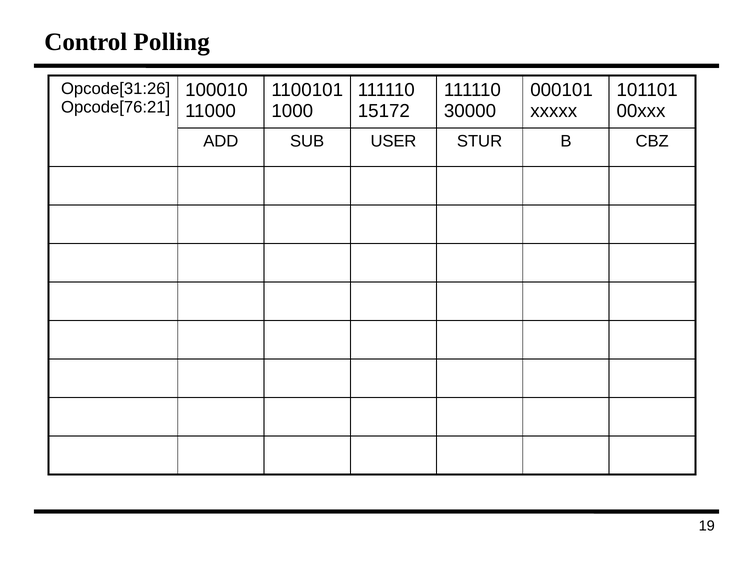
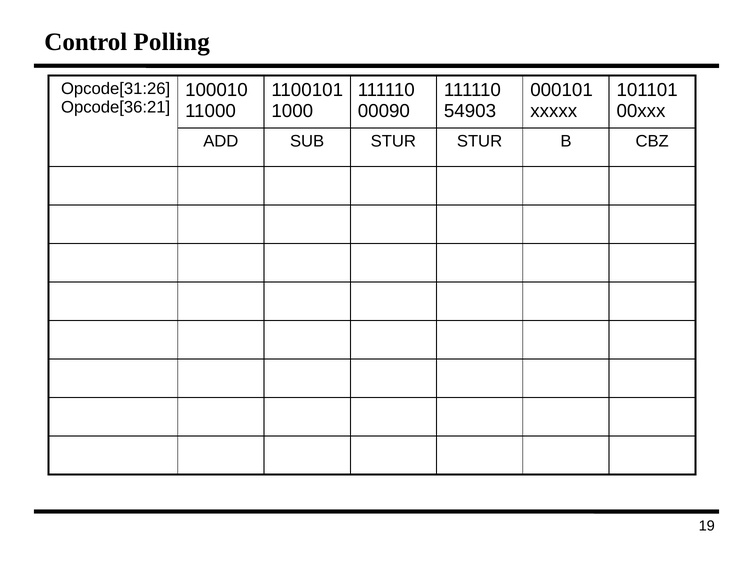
Opcode[76:21: Opcode[76:21 -> Opcode[36:21
15172: 15172 -> 00090
30000: 30000 -> 54903
SUB USER: USER -> STUR
